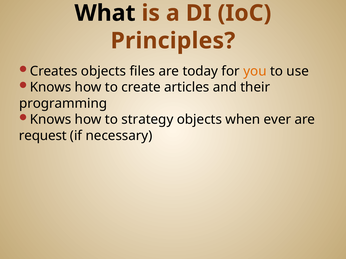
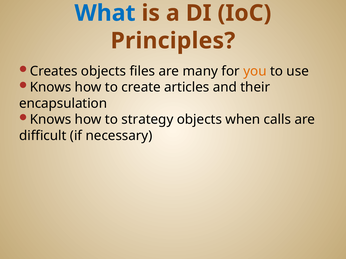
What colour: black -> blue
today: today -> many
programming: programming -> encapsulation
ever: ever -> calls
request: request -> difficult
